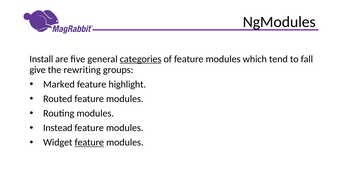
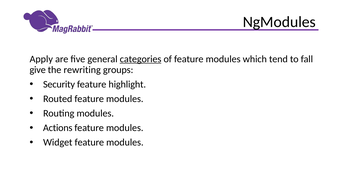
Install: Install -> Apply
Marked: Marked -> Security
Instead: Instead -> Actions
feature at (89, 143) underline: present -> none
